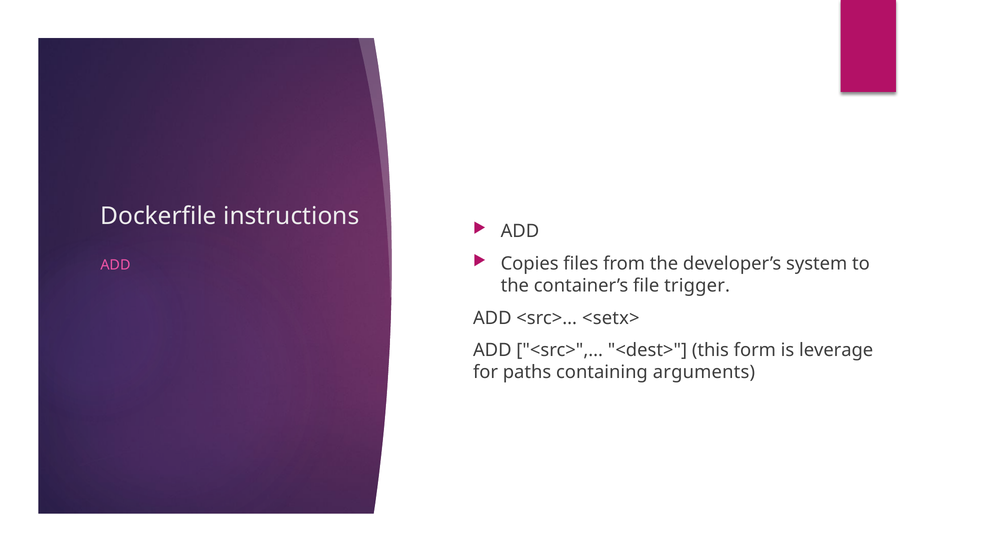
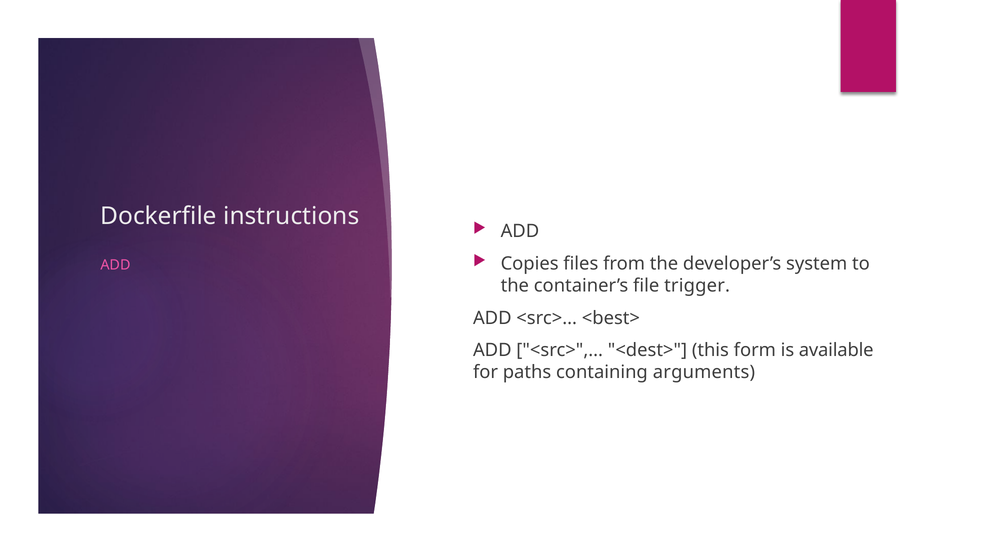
<setx>: <setx> -> <best>
leverage: leverage -> available
